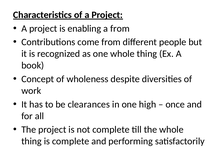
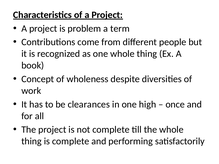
enabling: enabling -> problem
a from: from -> term
